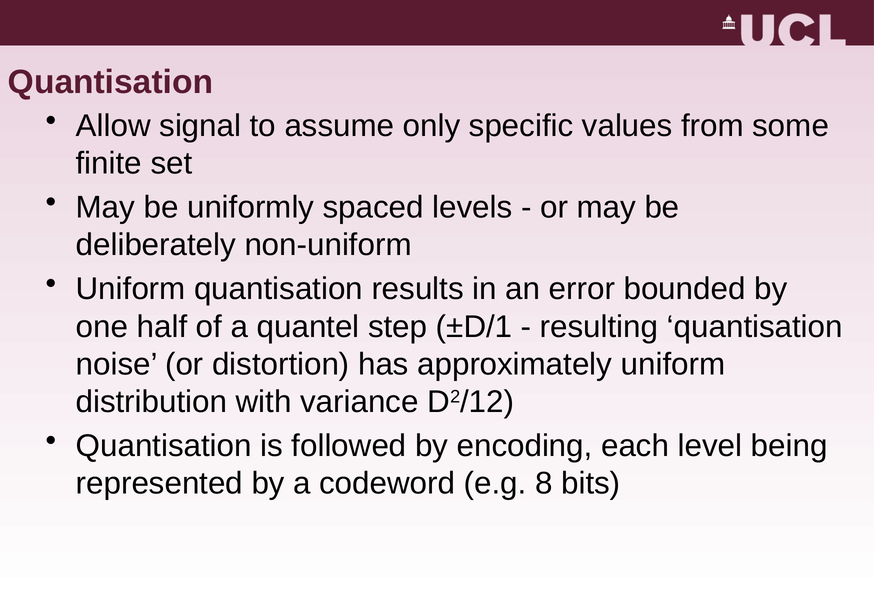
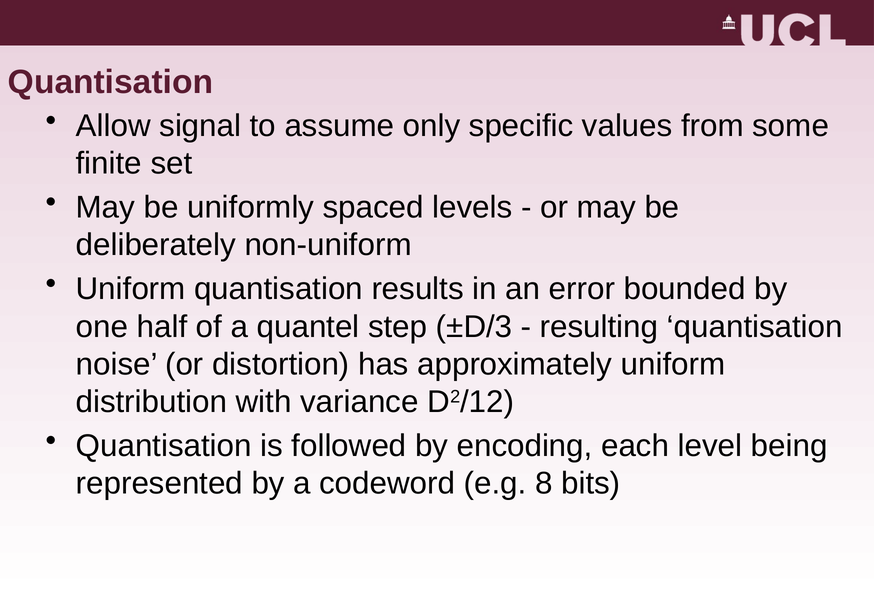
±D/1: ±D/1 -> ±D/3
